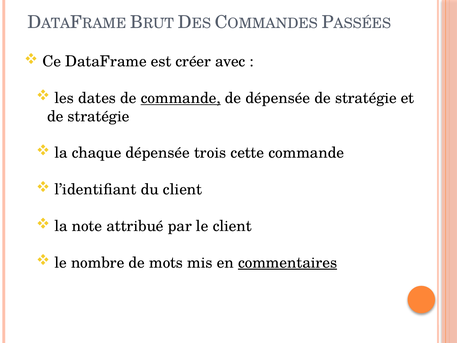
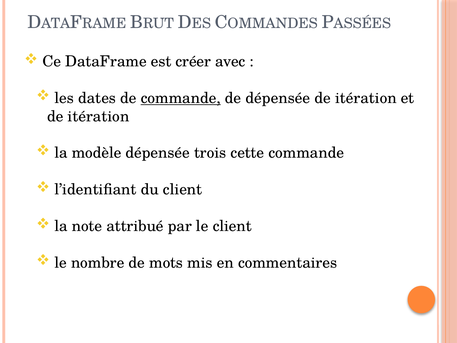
stratégie at (366, 98): stratégie -> itération
stratégie at (99, 116): stratégie -> itération
chaque: chaque -> modèle
commentaires underline: present -> none
